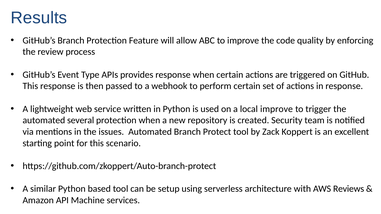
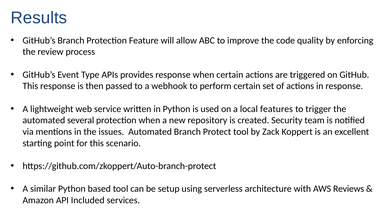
local improve: improve -> features
Machine: Machine -> Included
